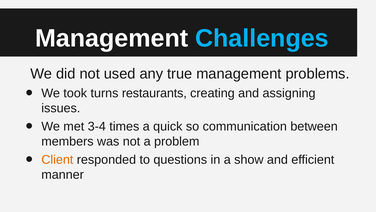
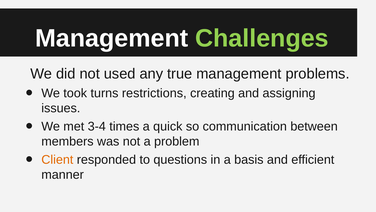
Challenges colour: light blue -> light green
restaurants: restaurants -> restrictions
show: show -> basis
